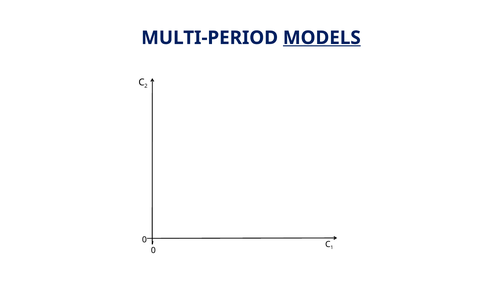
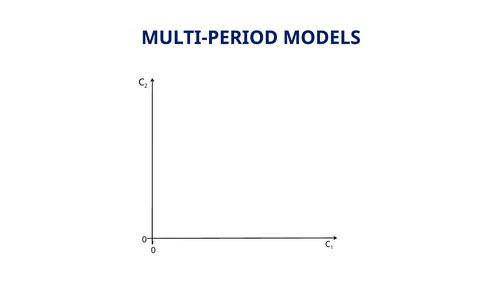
MODELS underline: present -> none
